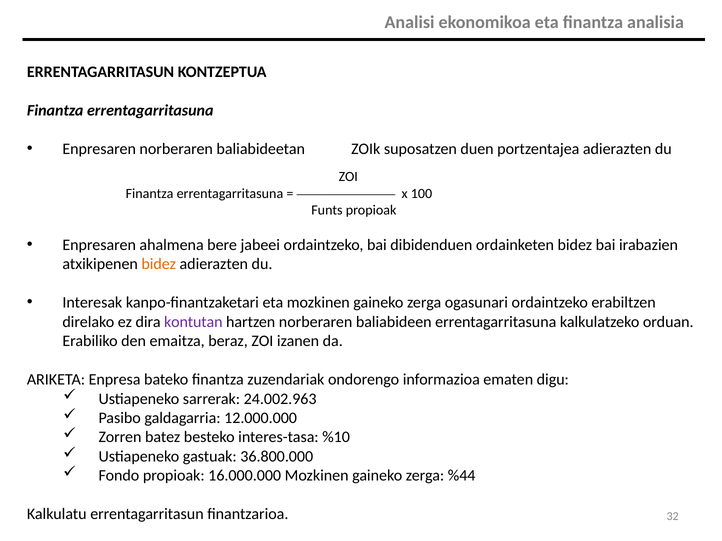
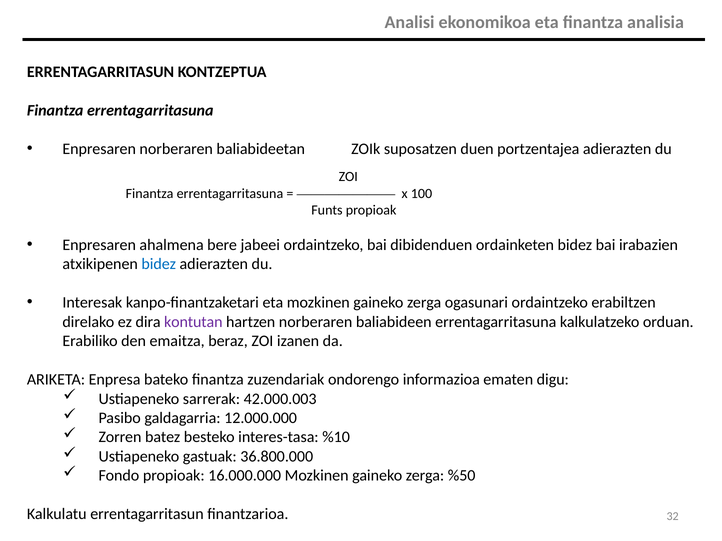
bidez at (159, 264) colour: orange -> blue
24.002.963: 24.002.963 -> 42.000.003
%44: %44 -> %50
